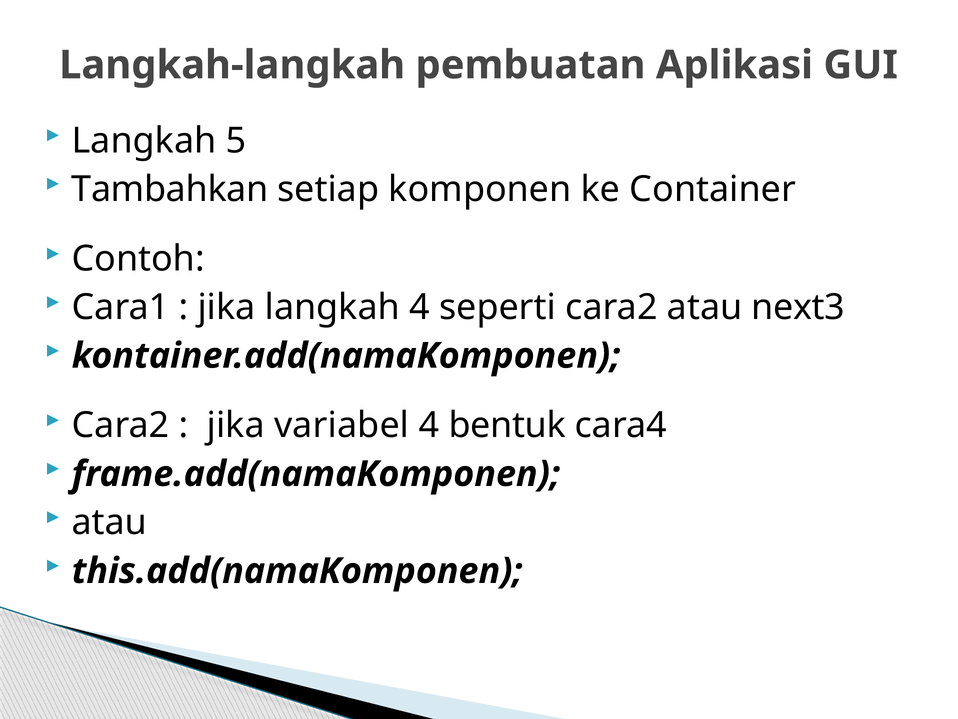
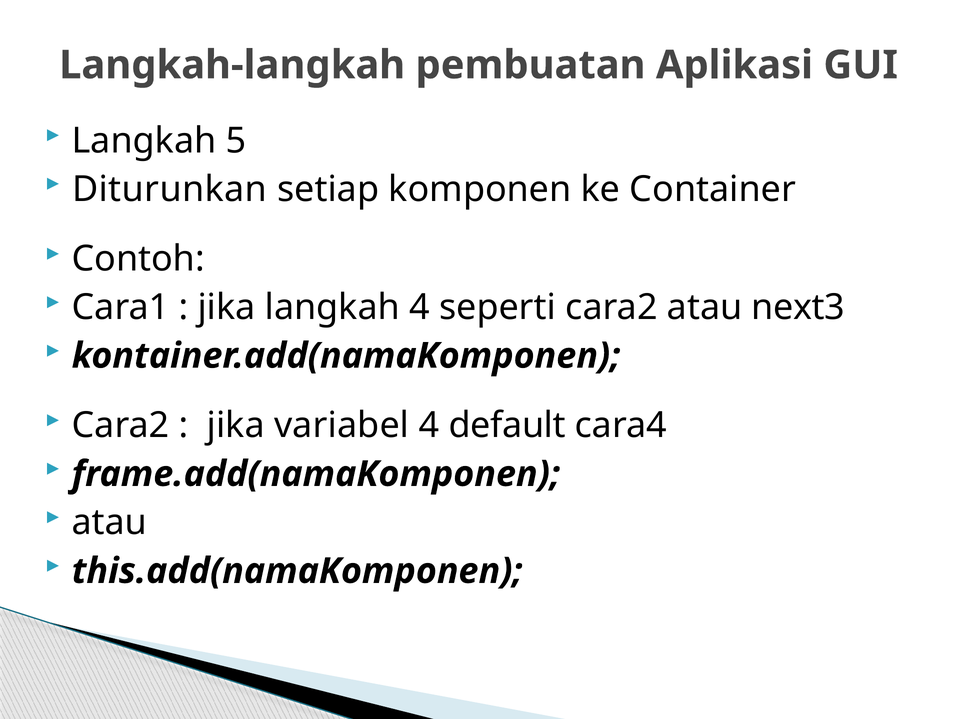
Tambahkan: Tambahkan -> Diturunkan
bentuk: bentuk -> default
